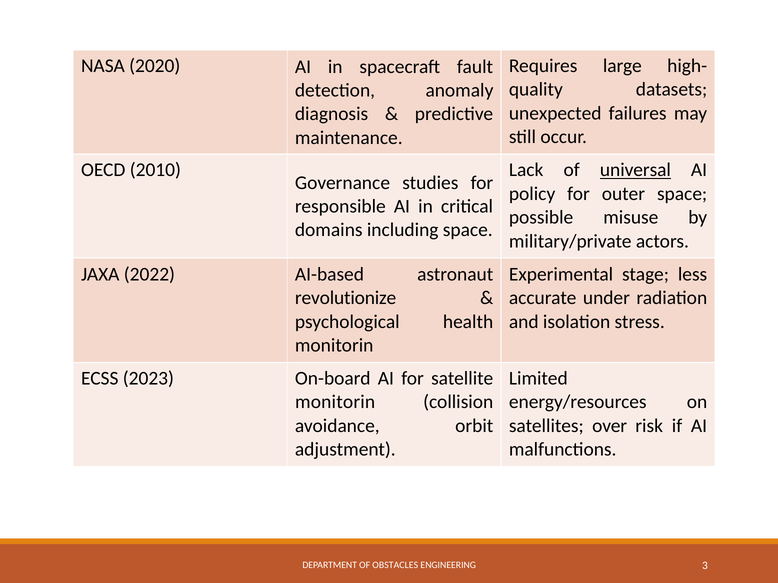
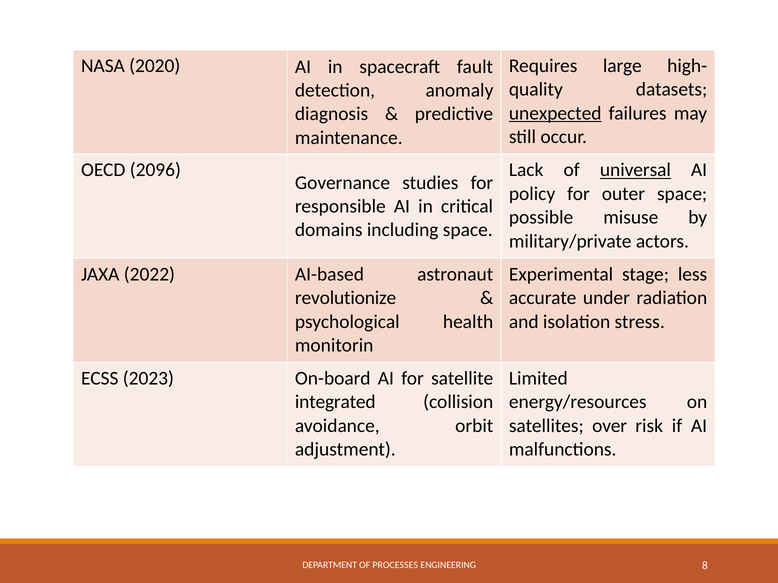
unexpected underline: none -> present
2010: 2010 -> 2096
monitorin at (335, 402): monitorin -> integrated
OBSTACLES: OBSTACLES -> PROCESSES
3: 3 -> 8
